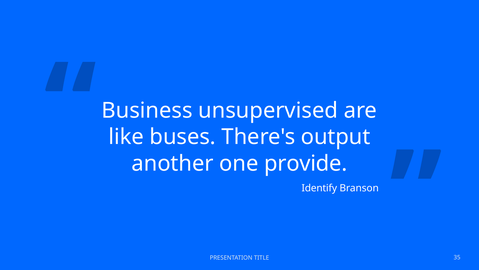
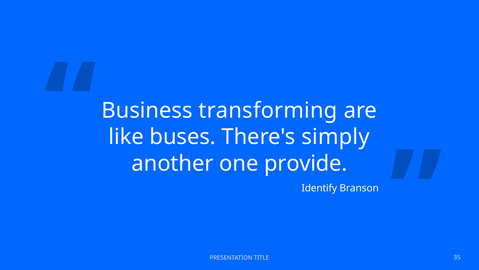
unsupervised: unsupervised -> transforming
output: output -> simply
